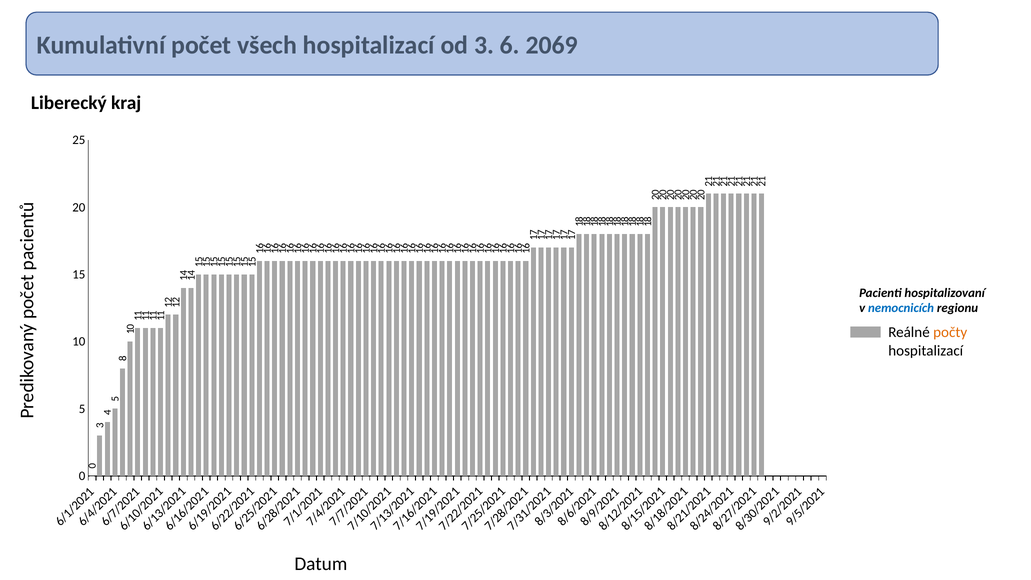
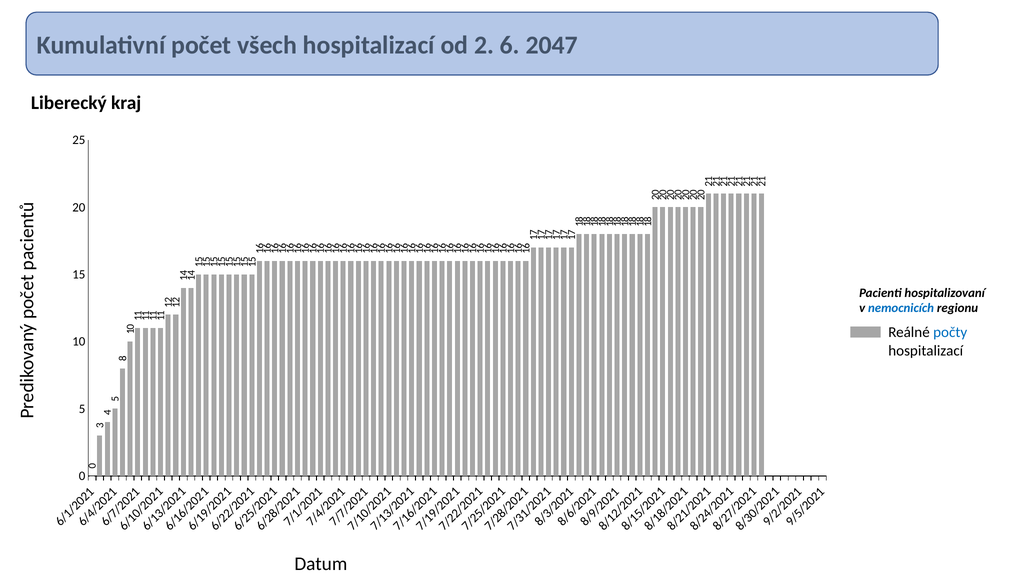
od 3: 3 -> 2
2069: 2069 -> 2047
počty colour: orange -> blue
